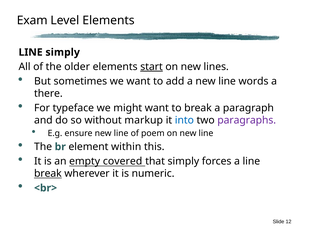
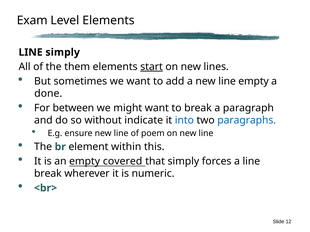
older: older -> them
line words: words -> empty
there: there -> done
typeface: typeface -> between
markup: markup -> indicate
paragraphs colour: purple -> blue
break at (48, 174) underline: present -> none
